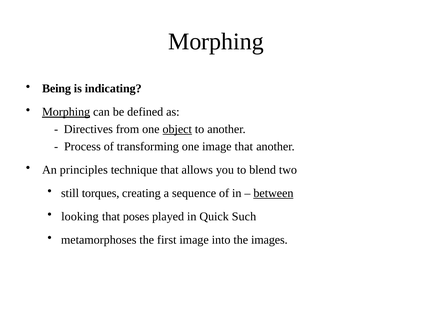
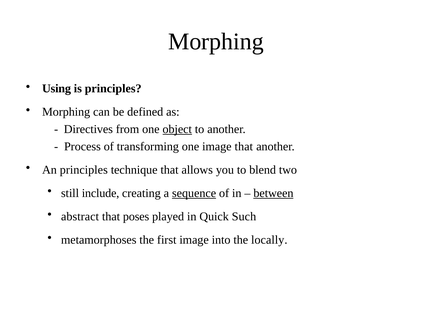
Being: Being -> Using
is indicating: indicating -> principles
Morphing at (66, 112) underline: present -> none
torques: torques -> include
sequence underline: none -> present
looking: looking -> abstract
images: images -> locally
